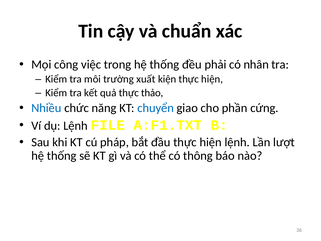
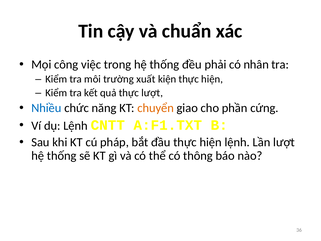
thực thảo: thảo -> lượt
chuyển colour: blue -> orange
FILE: FILE -> CNTT
